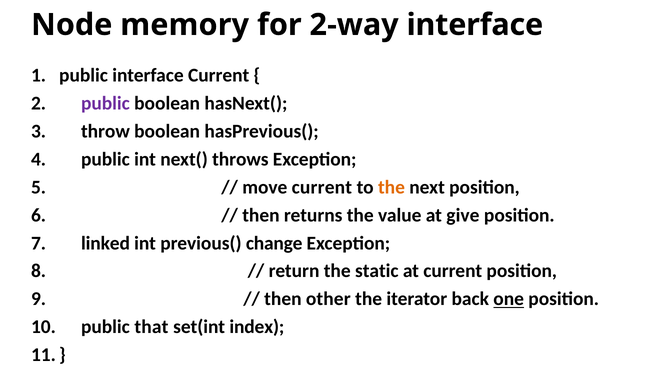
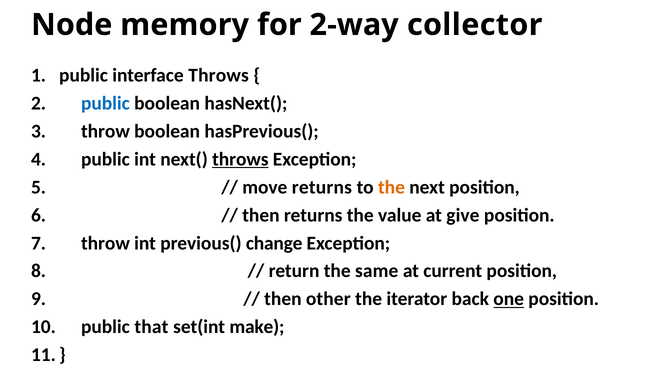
2-way interface: interface -> collector
interface Current: Current -> Throws
public at (105, 103) colour: purple -> blue
throws at (240, 159) underline: none -> present
move current: current -> returns
linked at (105, 243): linked -> throw
static: static -> same
index: index -> make
